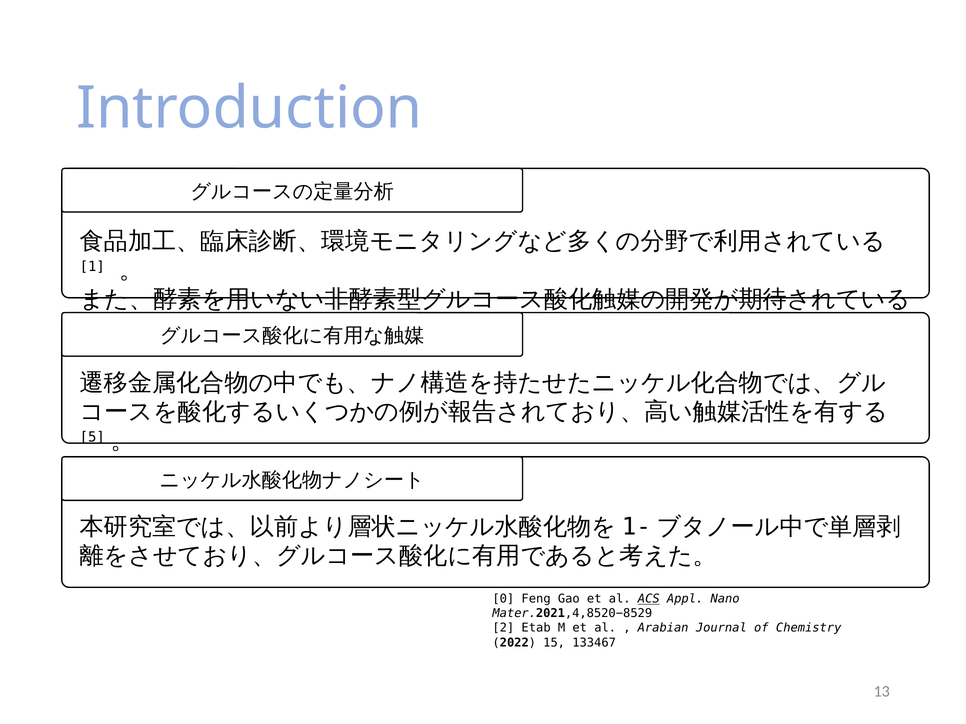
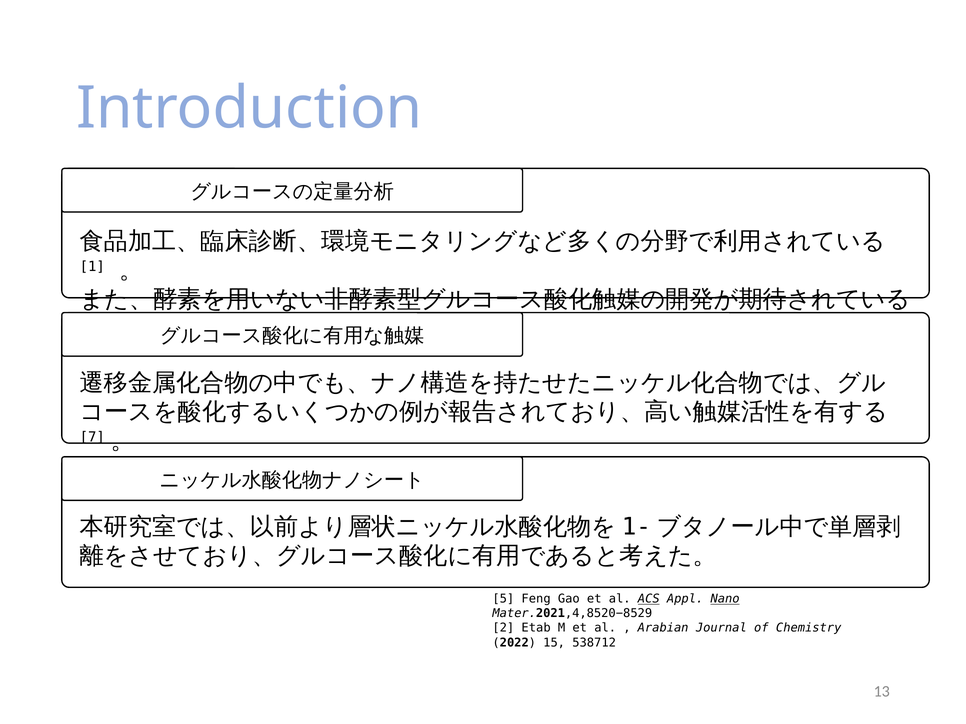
5: 5 -> 7
0: 0 -> 5
Nano underline: none -> present
133467: 133467 -> 538712
